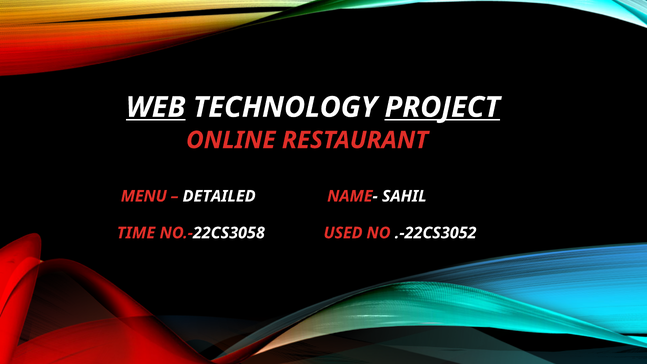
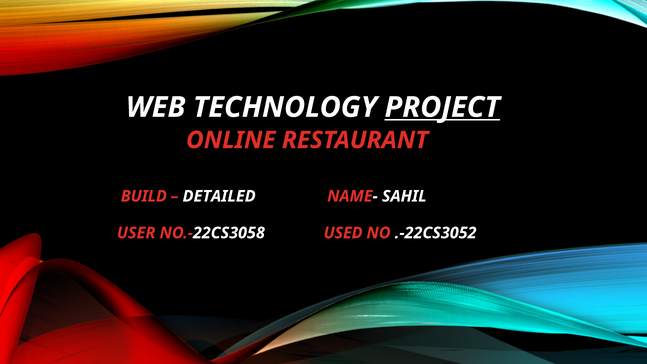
WEB underline: present -> none
MENU: MENU -> BUILD
TIME: TIME -> USER
